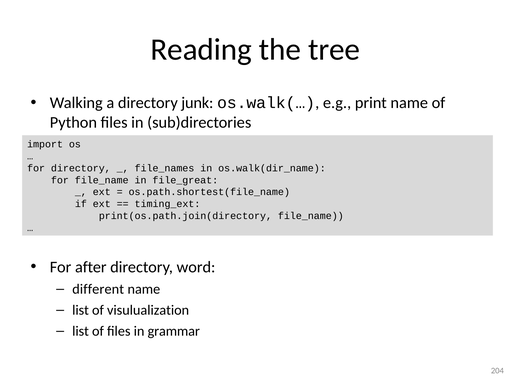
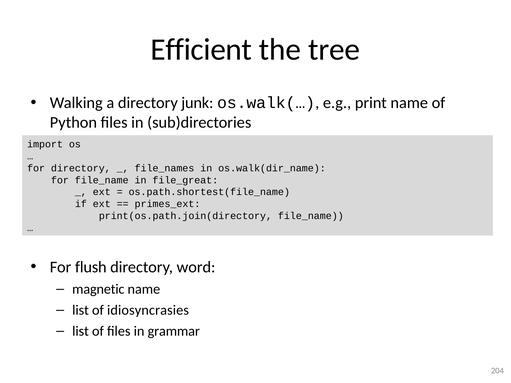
Reading: Reading -> Efficient
timing_ext: timing_ext -> primes_ext
after: after -> flush
different: different -> magnetic
visulualization: visulualization -> idiosyncrasies
